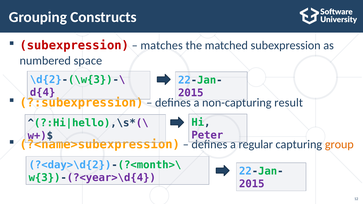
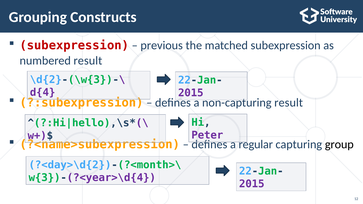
matches: matches -> previous
numbered space: space -> result
group colour: orange -> black
